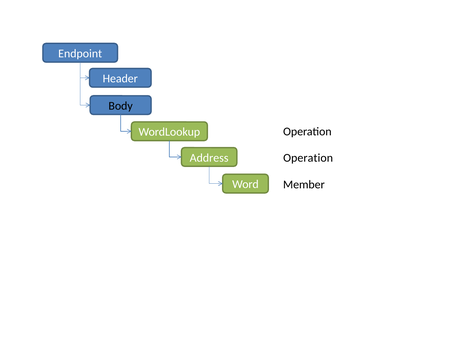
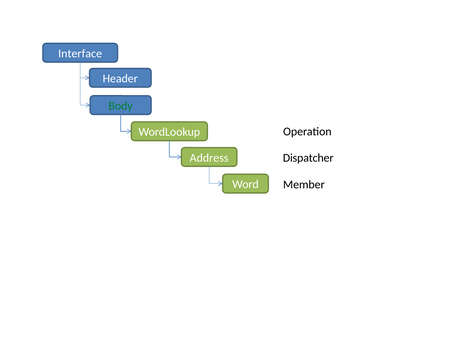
Endpoint: Endpoint -> Interface
Body colour: black -> green
Operation at (308, 158): Operation -> Dispatcher
